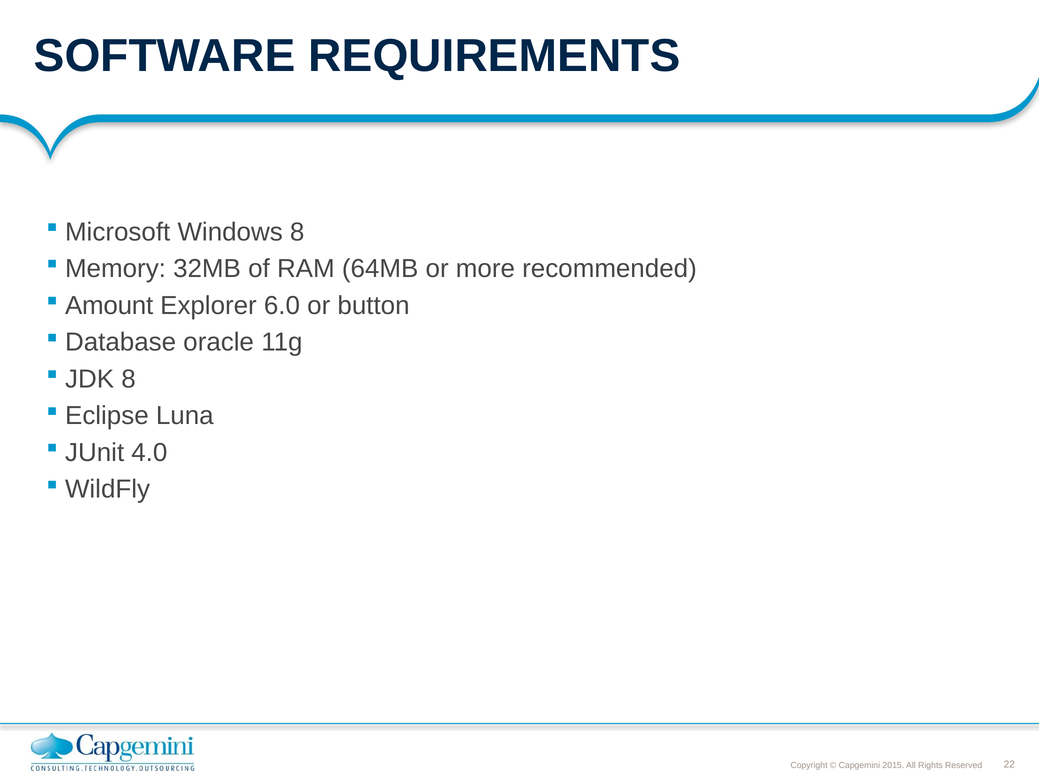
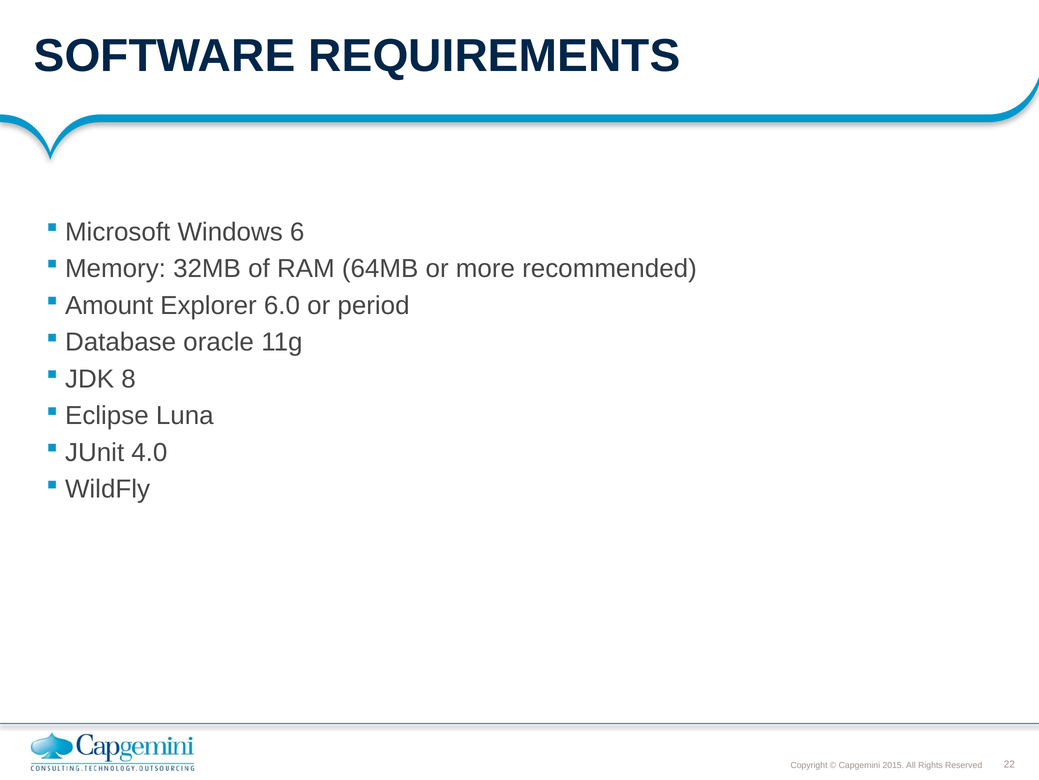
Windows 8: 8 -> 6
button: button -> period
